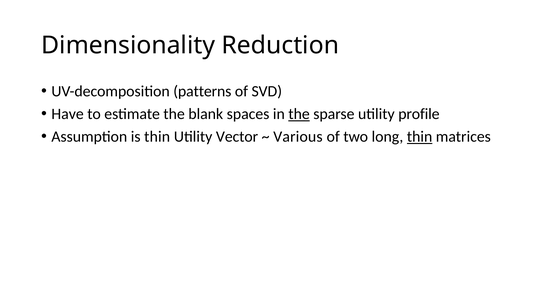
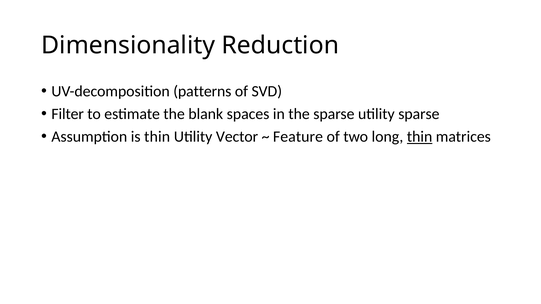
Have: Have -> Filter
the at (299, 114) underline: present -> none
utility profile: profile -> sparse
Various: Various -> Feature
